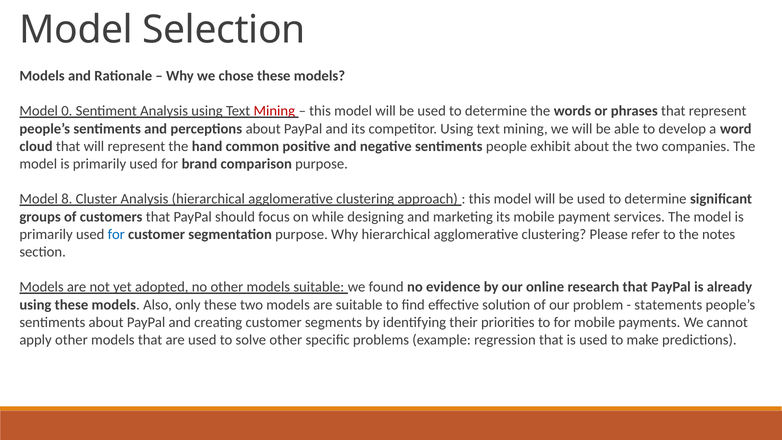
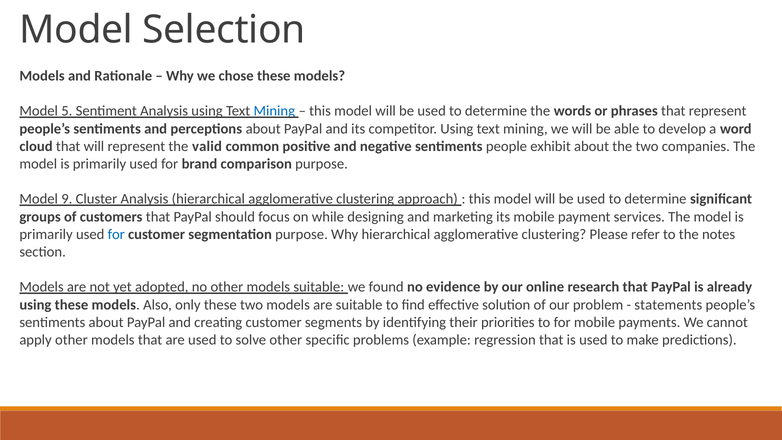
0: 0 -> 5
Mining at (274, 111) colour: red -> blue
hand: hand -> valid
8: 8 -> 9
